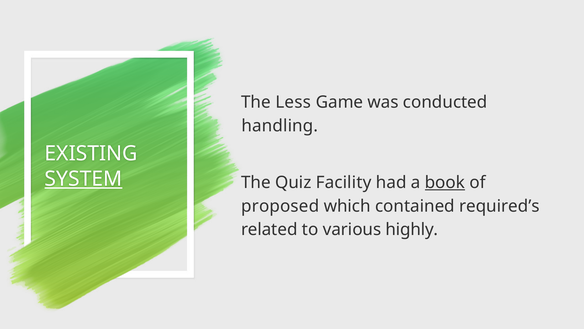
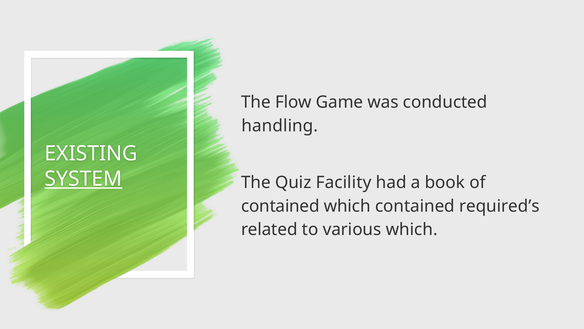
Less: Less -> Flow
book underline: present -> none
proposed at (280, 206): proposed -> contained
various highly: highly -> which
